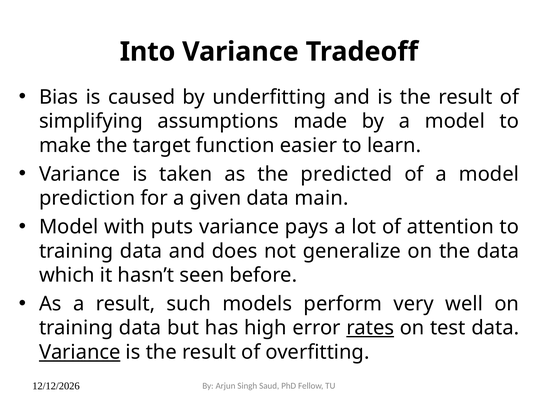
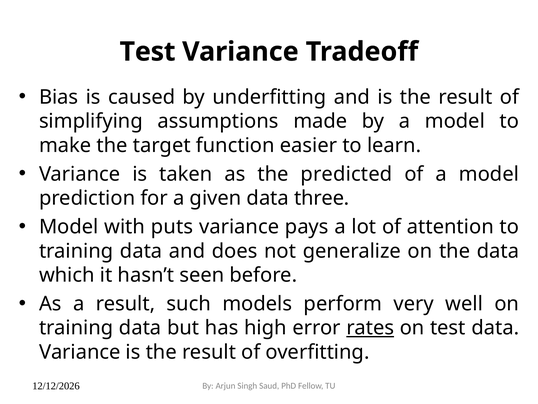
Into at (148, 52): Into -> Test
main: main -> three
Variance at (80, 352) underline: present -> none
